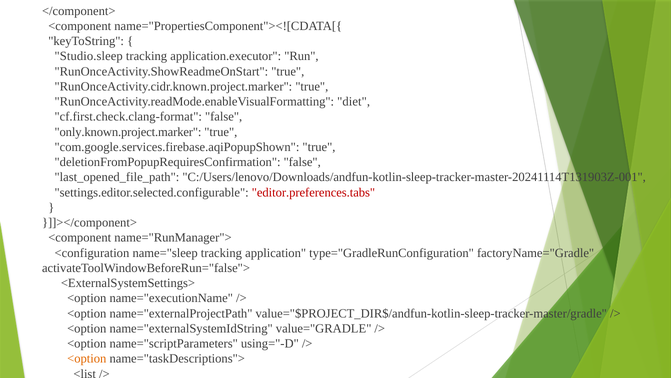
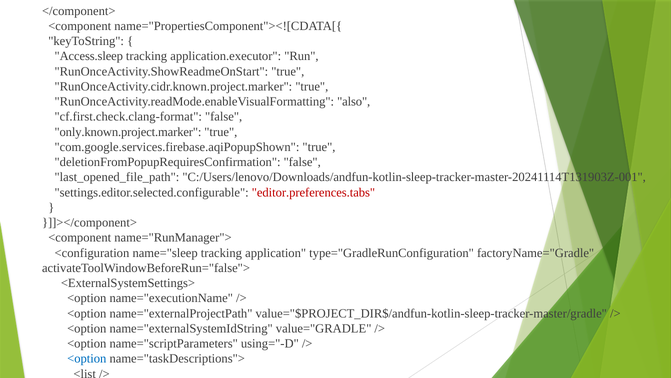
Studio.sleep: Studio.sleep -> Access.sleep
diet: diet -> also
<option at (87, 358) colour: orange -> blue
